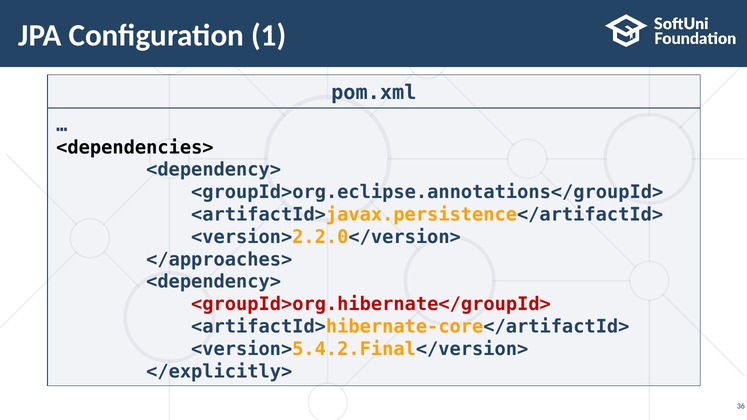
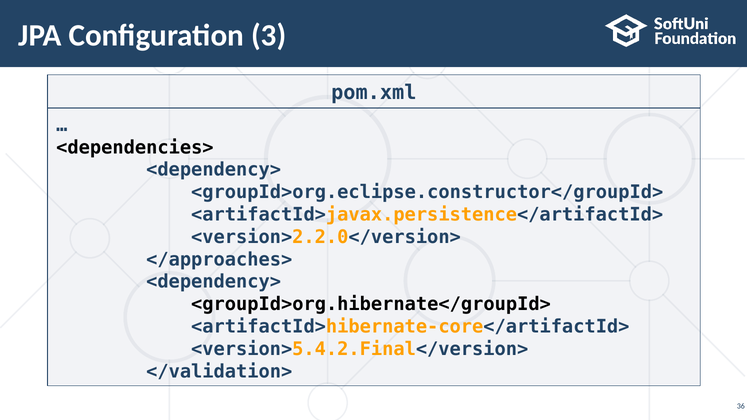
1: 1 -> 3
<groupId>org.eclipse.annotations</groupId>: <groupId>org.eclipse.annotations</groupId> -> <groupId>org.eclipse.constructor</groupId>
<groupId>org.hibernate</groupId> colour: red -> black
</explicitly>: </explicitly> -> </validation>
